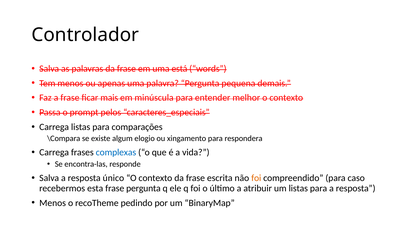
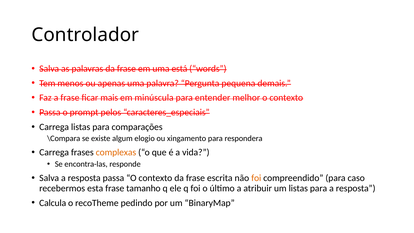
complexas colour: blue -> orange
resposta único: único -> passa
frase pergunta: pergunta -> tamanho
Menos at (53, 203): Menos -> Calcula
